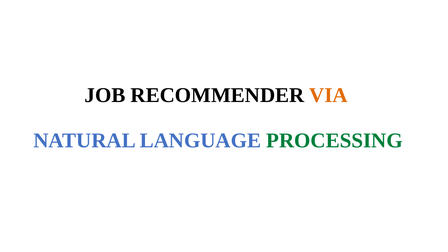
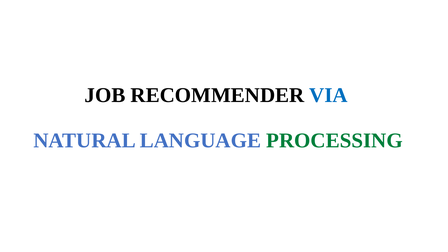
VIA colour: orange -> blue
